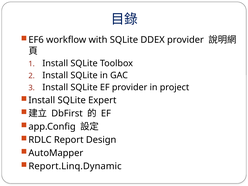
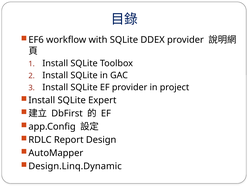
Report.Linq.Dynamic: Report.Linq.Dynamic -> Design.Linq.Dynamic
